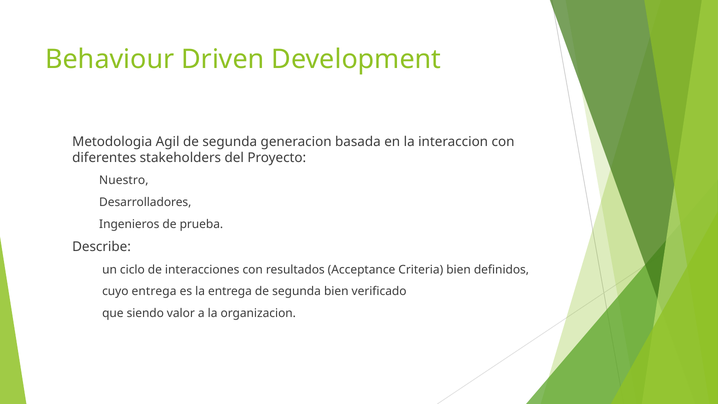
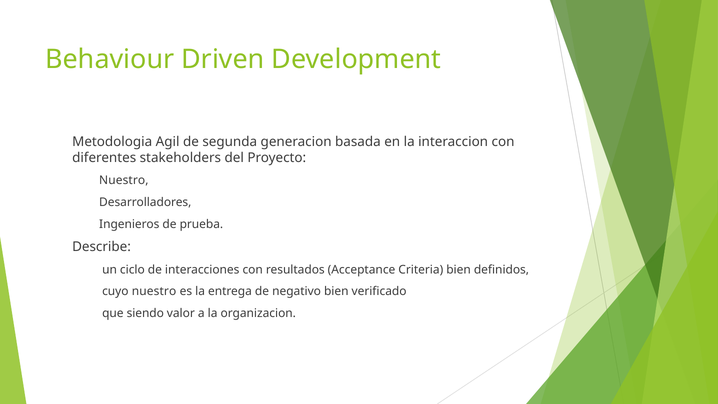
cuyo entrega: entrega -> nuestro
entrega de segunda: segunda -> negativo
